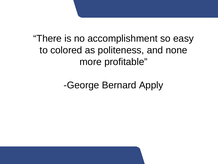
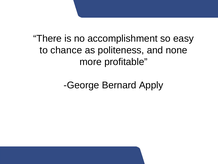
colored: colored -> chance
